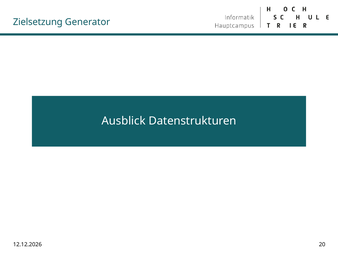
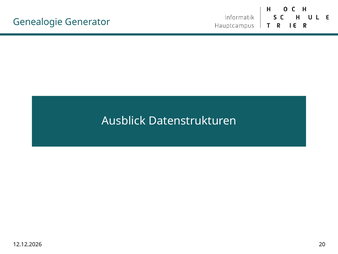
Zielsetzung: Zielsetzung -> Genealogie
